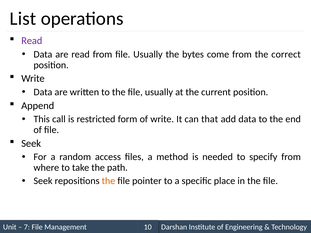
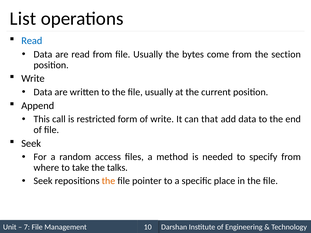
Read at (32, 41) colour: purple -> blue
correct: correct -> section
path: path -> talks
